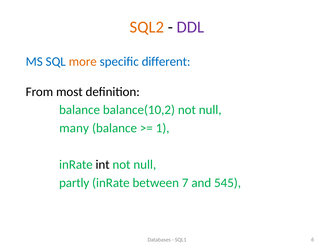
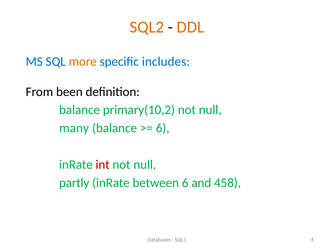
DDL colour: purple -> orange
different: different -> includes
most: most -> been
balance(10,2: balance(10,2 -> primary(10,2
1 at (163, 128): 1 -> 6
int colour: black -> red
between 7: 7 -> 6
545: 545 -> 458
